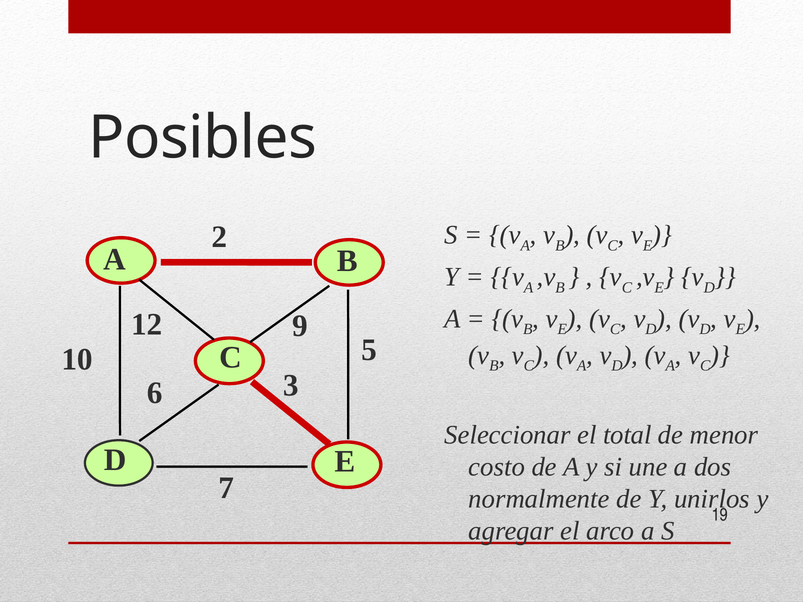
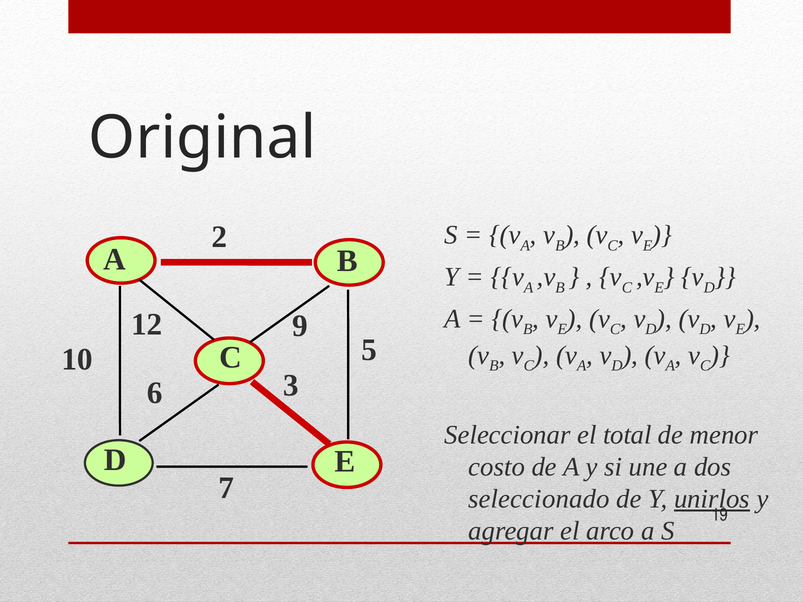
Posibles: Posibles -> Original
normalmente: normalmente -> seleccionado
unirlos underline: none -> present
